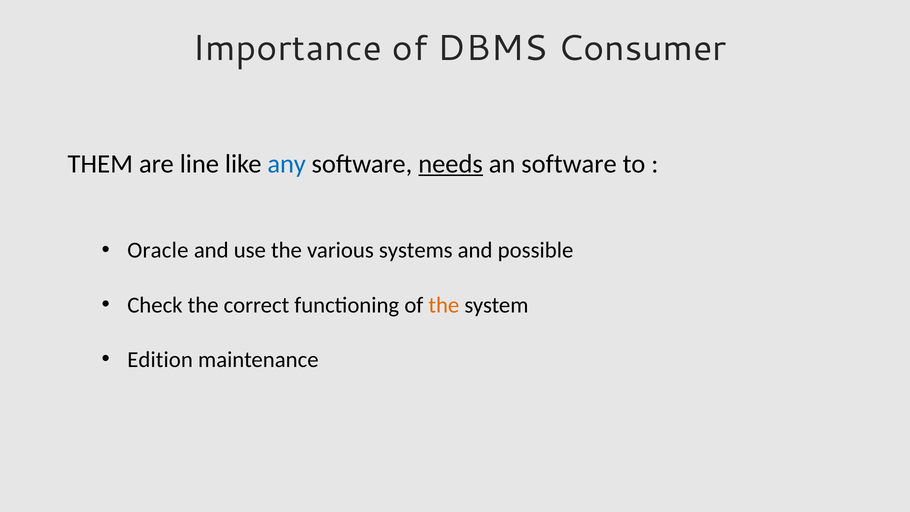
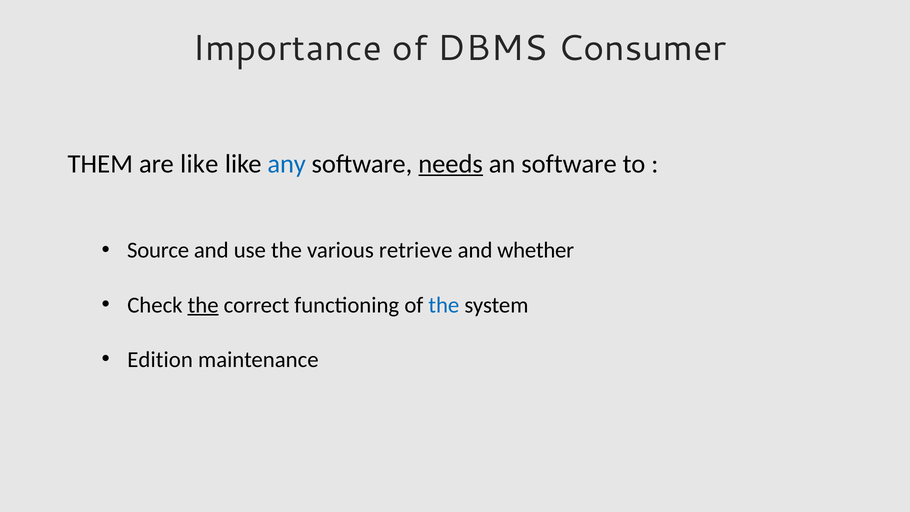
are line: line -> like
Oracle: Oracle -> Source
systems: systems -> retrieve
possible: possible -> whether
the at (203, 305) underline: none -> present
the at (444, 305) colour: orange -> blue
